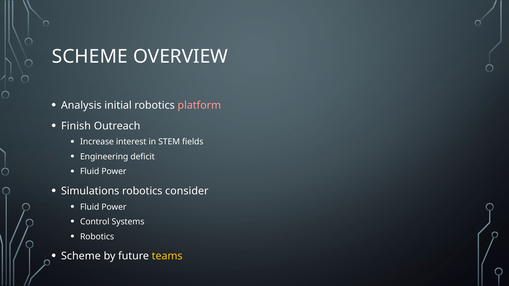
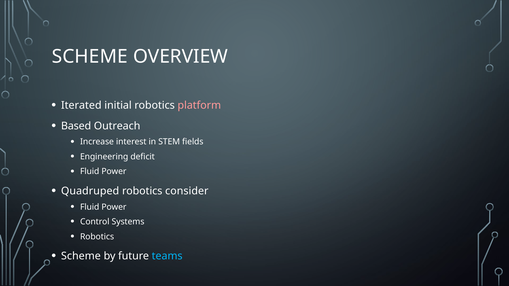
Analysis: Analysis -> Iterated
Finish: Finish -> Based
Simulations: Simulations -> Quadruped
teams colour: yellow -> light blue
